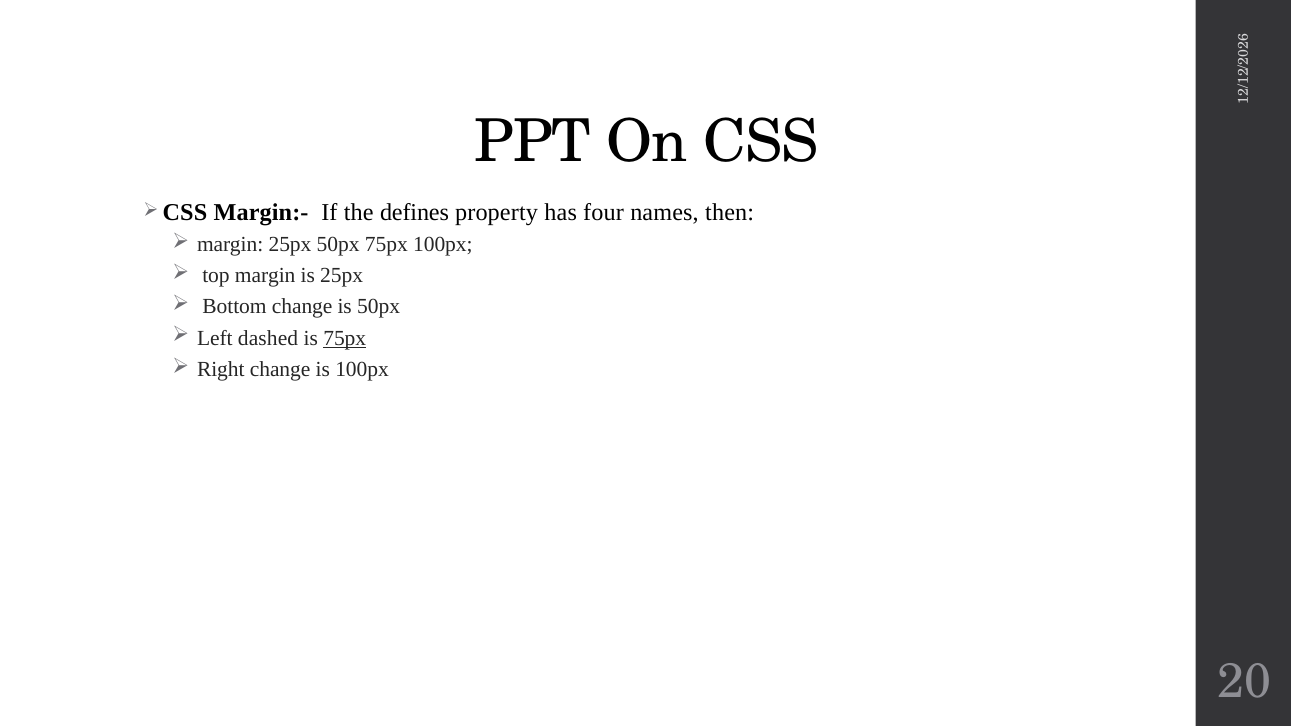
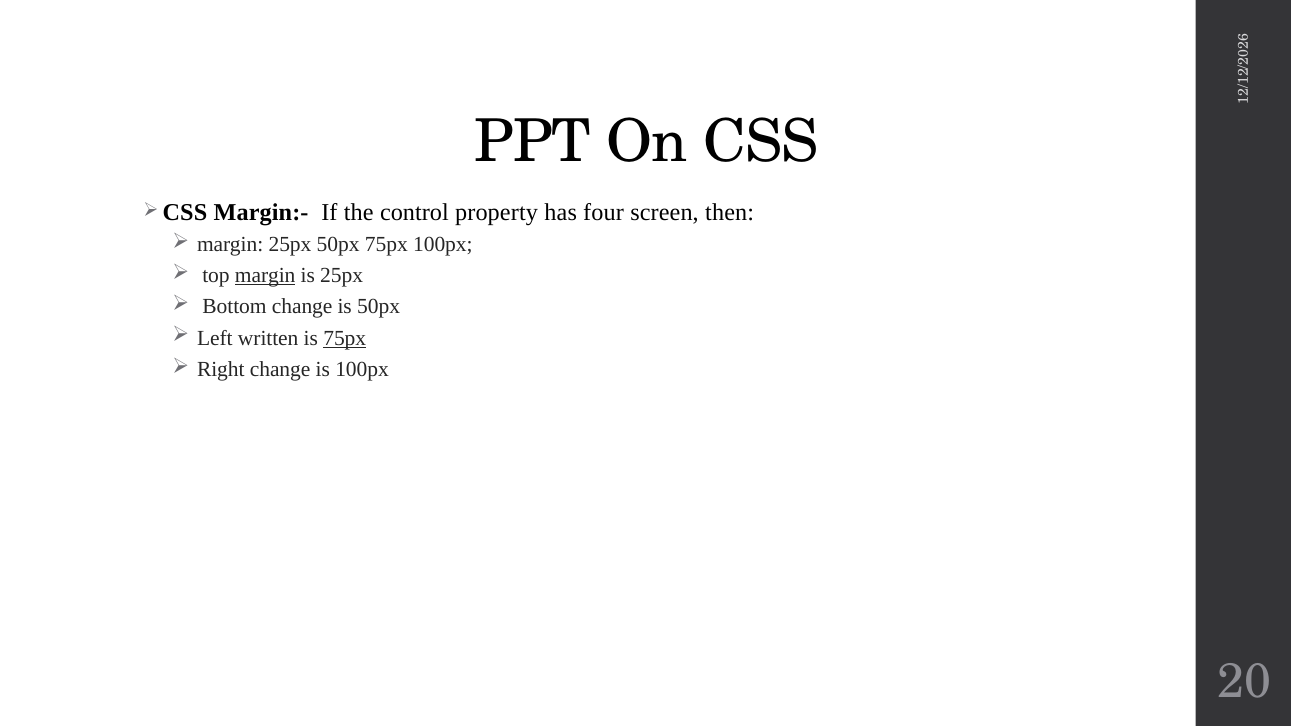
defines: defines -> control
names: names -> screen
margin at (265, 276) underline: none -> present
dashed: dashed -> written
